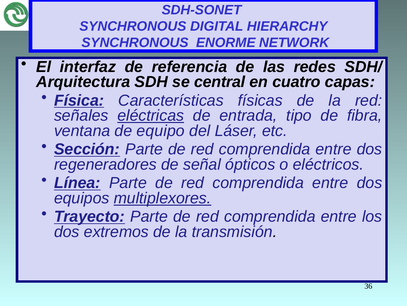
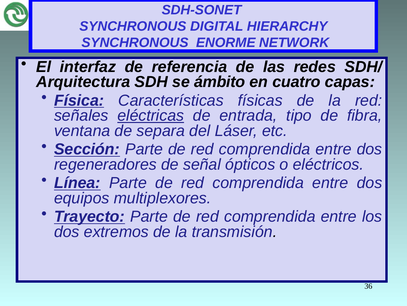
central: central -> ámbito
equipo: equipo -> separa
multiplexores underline: present -> none
